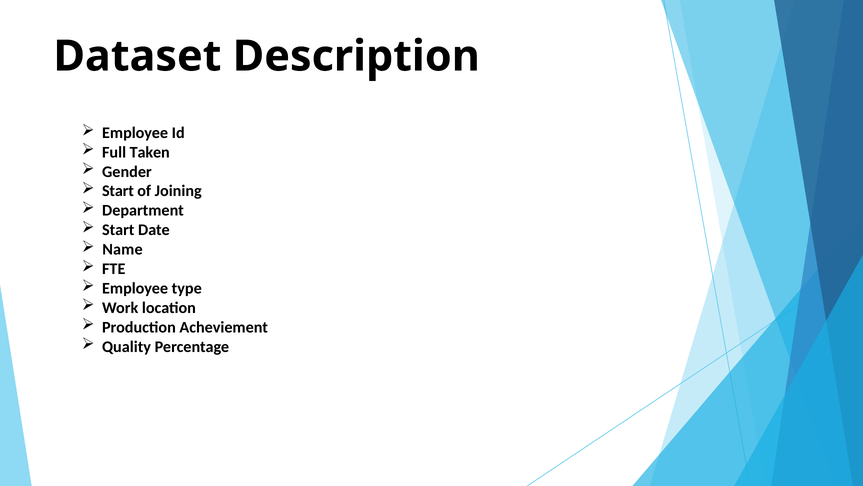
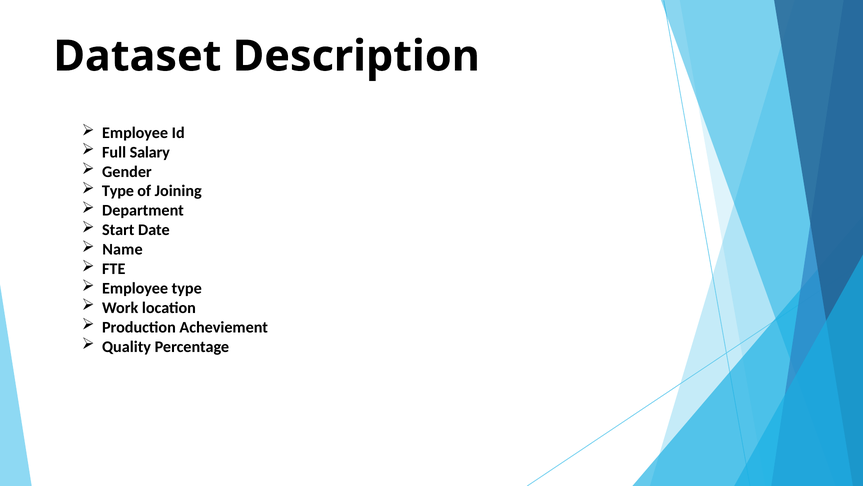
Taken: Taken -> Salary
Start at (118, 191): Start -> Type
